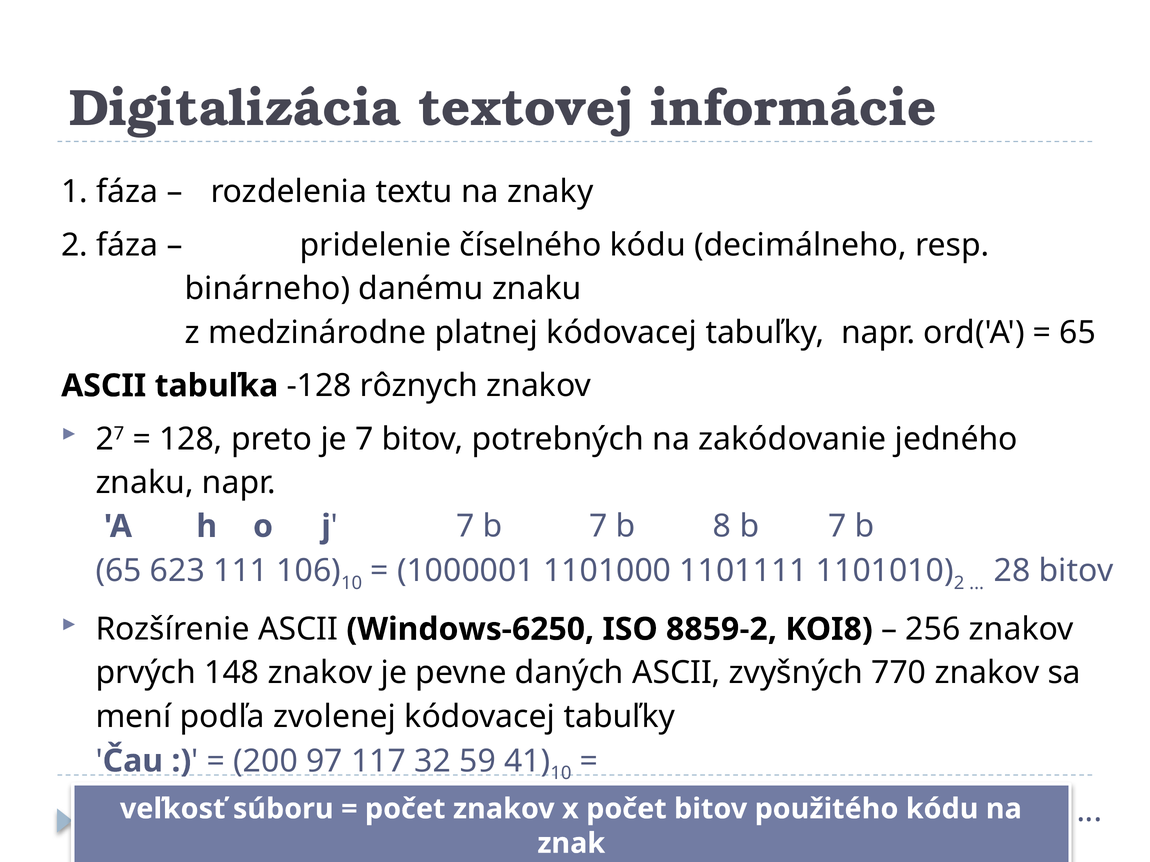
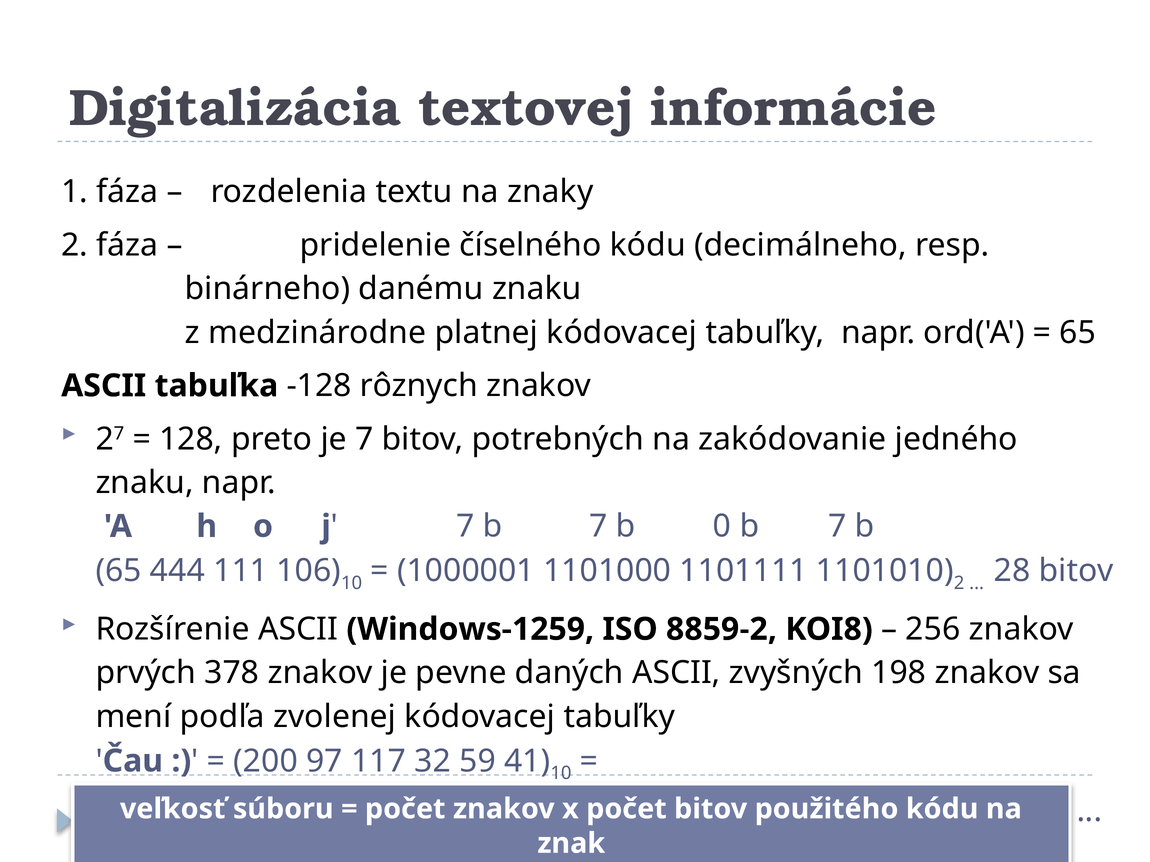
8: 8 -> 0
623: 623 -> 444
Windows-6250: Windows-6250 -> Windows-1259
148: 148 -> 378
770: 770 -> 198
